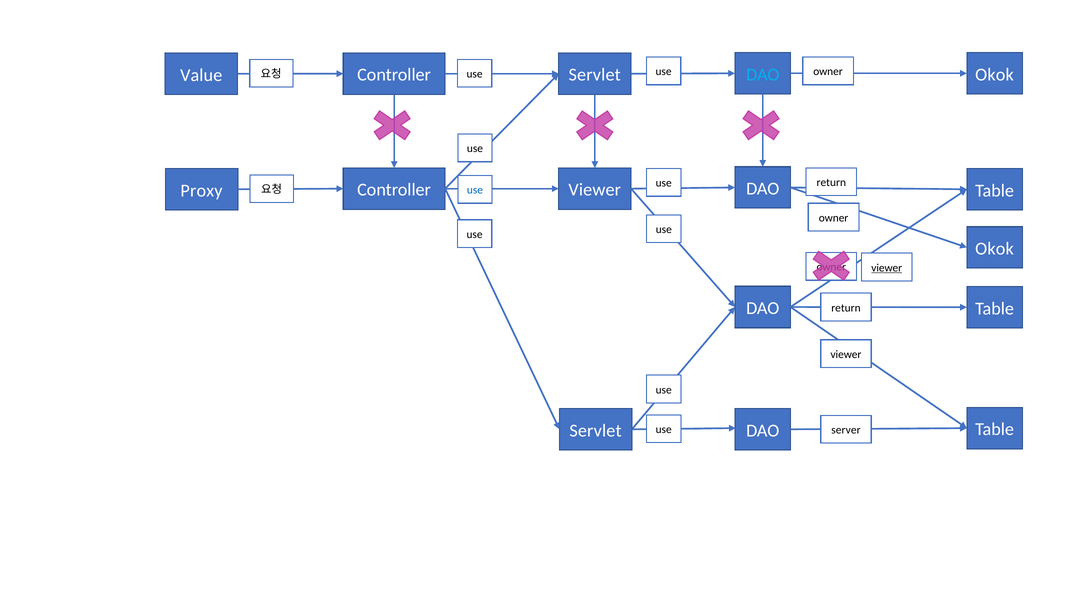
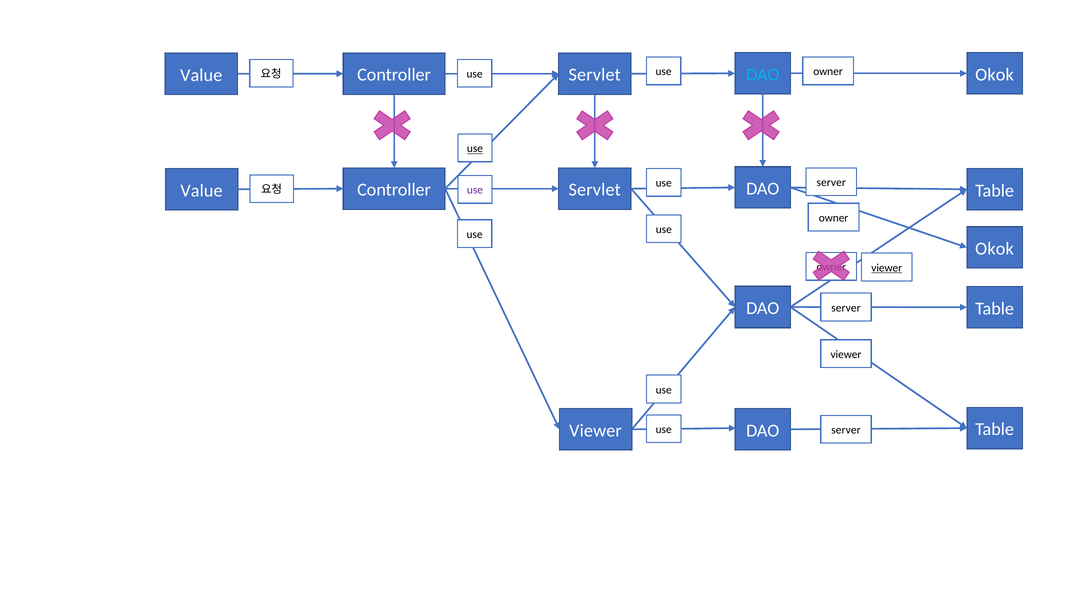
use at (475, 149) underline: none -> present
return at (831, 182): return -> server
use at (475, 190) colour: blue -> purple
Viewer at (595, 190): Viewer -> Servlet
Proxy at (202, 190): Proxy -> Value
return at (846, 308): return -> server
Servlet at (596, 430): Servlet -> Viewer
